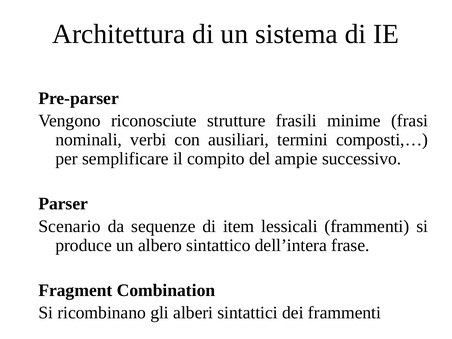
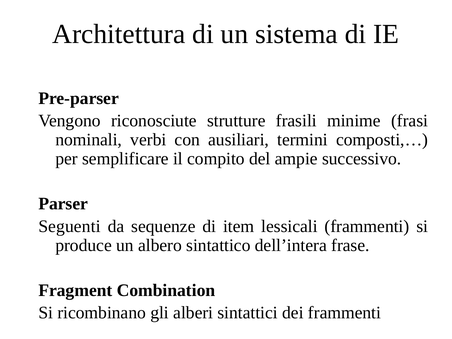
Scenario: Scenario -> Seguenti
